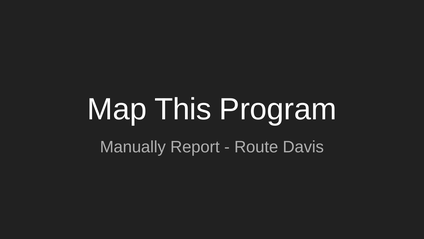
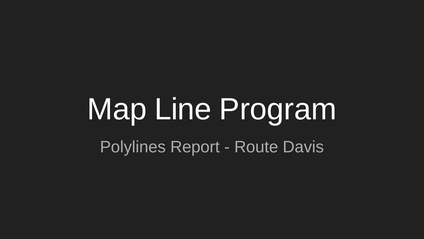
This: This -> Line
Manually: Manually -> Polylines
